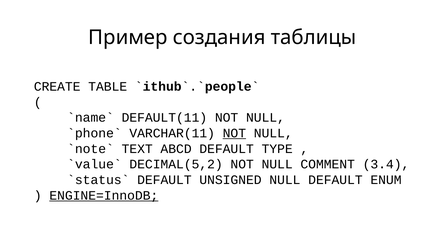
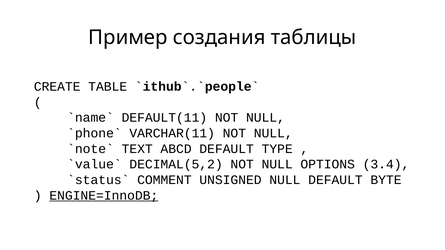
NOT at (234, 133) underline: present -> none
COMMENT: COMMENT -> OPTIONS
DEFAULT at (164, 180): DEFAULT -> COMMENT
ENUM: ENUM -> BYTE
